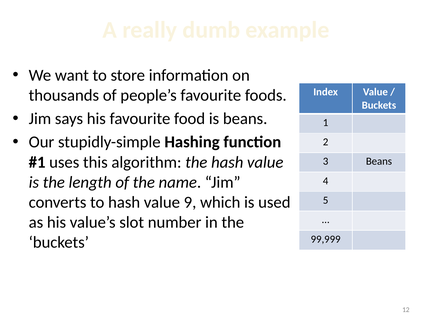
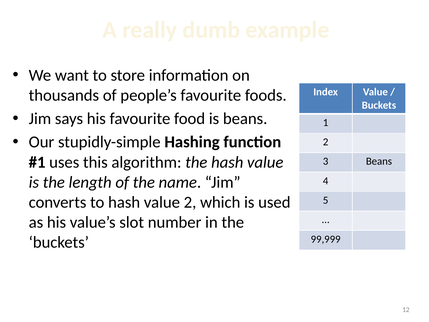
value 9: 9 -> 2
